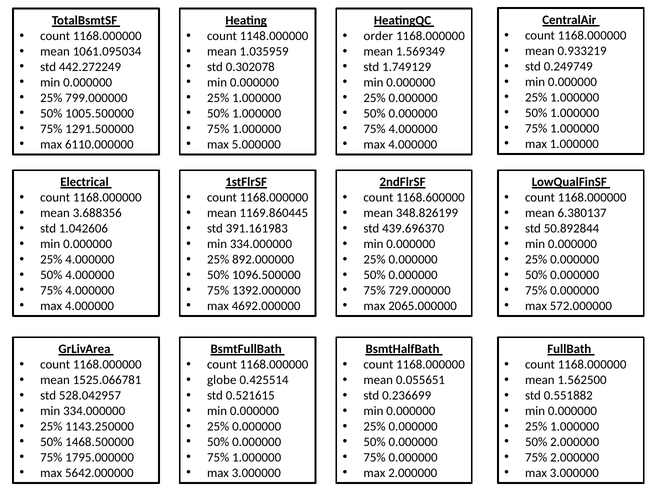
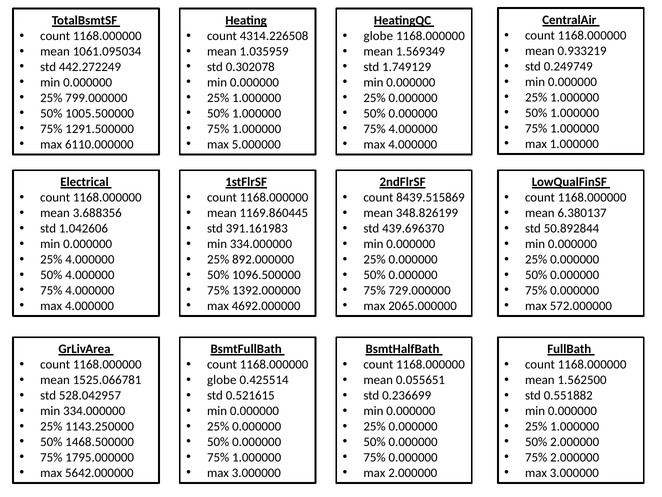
1148.000000: 1148.000000 -> 4314.226508
order at (378, 36): order -> globe
1168.600000: 1168.600000 -> 8439.515869
